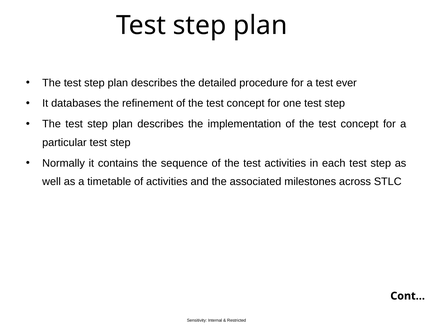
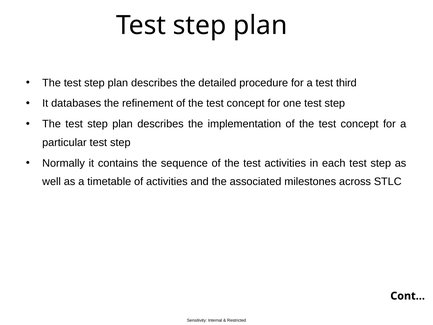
ever: ever -> third
